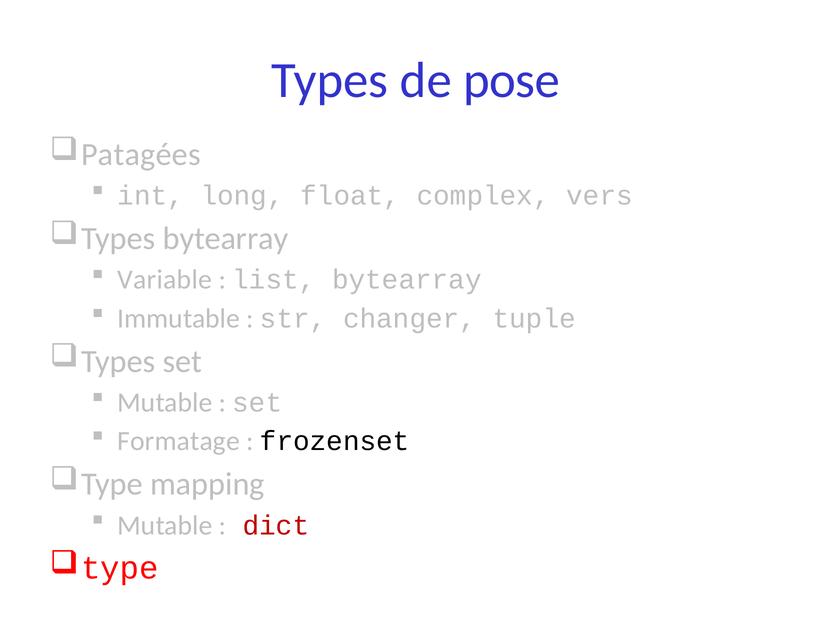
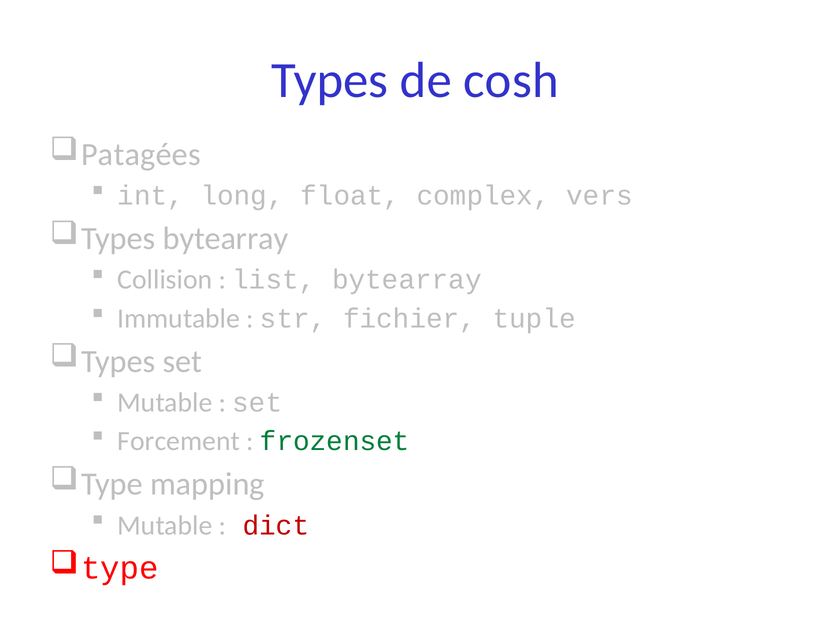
pose: pose -> cosh
Variable: Variable -> Collision
changer: changer -> fichier
Formatage: Formatage -> Forcement
frozenset colour: black -> green
